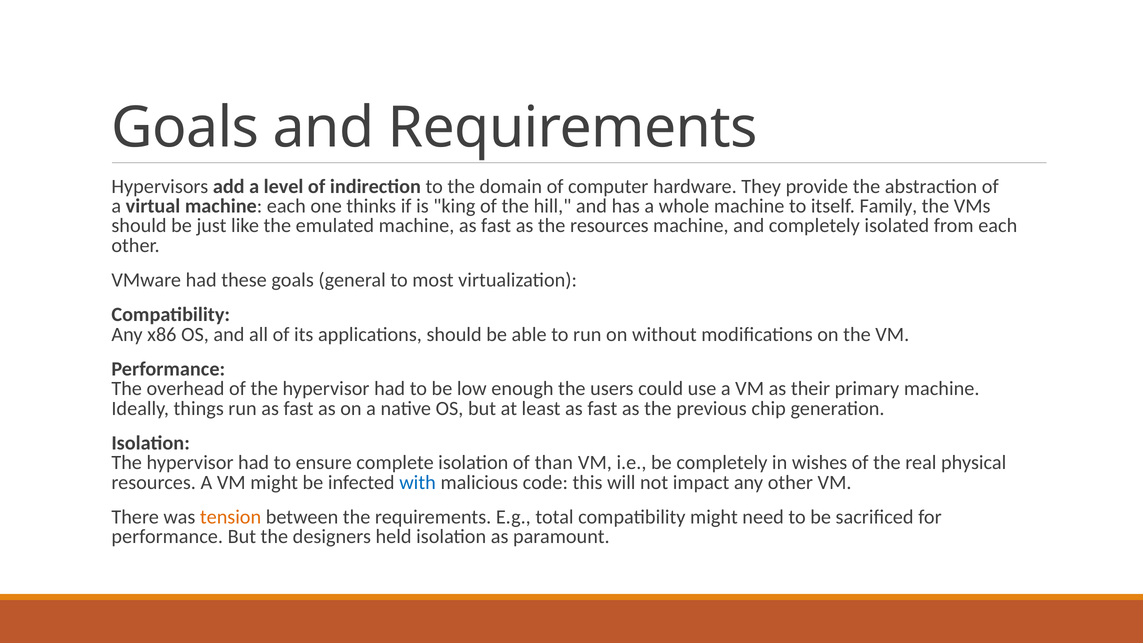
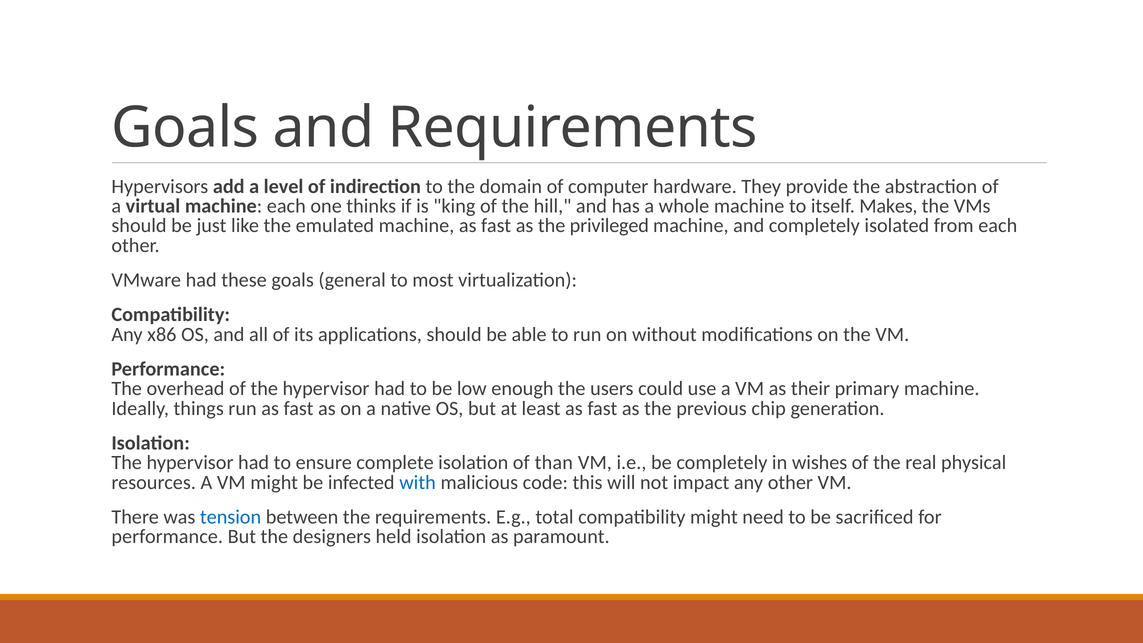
Family: Family -> Makes
the resources: resources -> privileged
tension colour: orange -> blue
